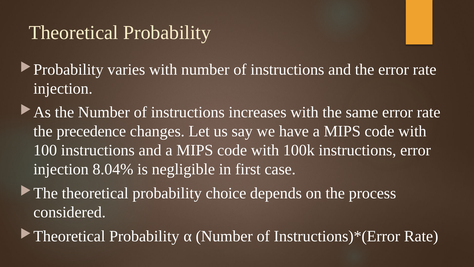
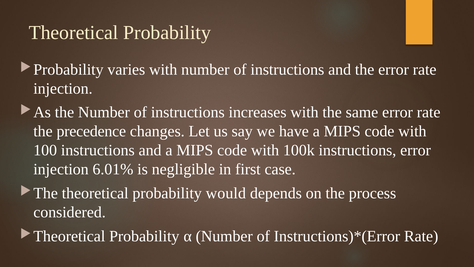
8.04%: 8.04% -> 6.01%
choice: choice -> would
